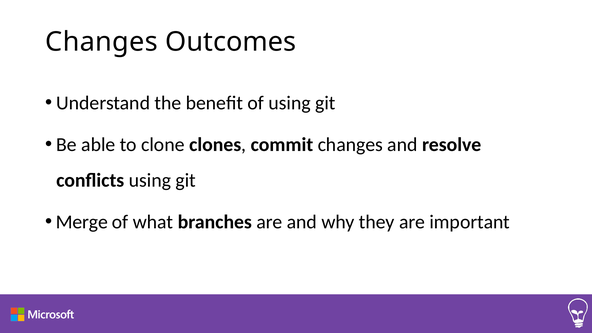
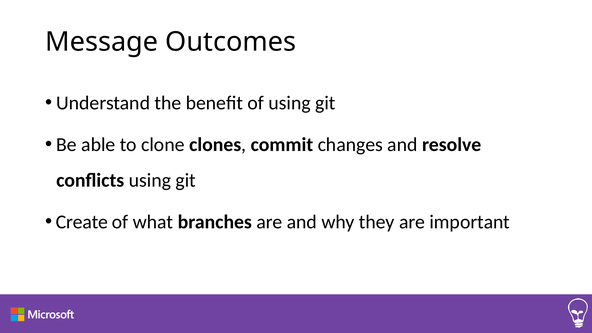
Changes at (102, 42): Changes -> Message
Merge: Merge -> Create
